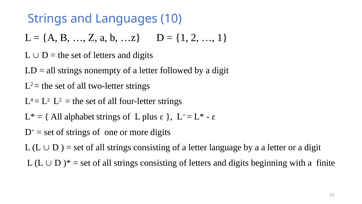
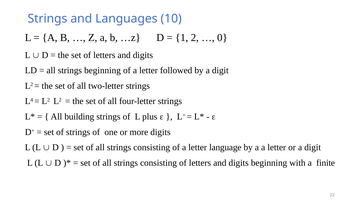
1 at (222, 38): 1 -> 0
strings nonempty: nonempty -> beginning
alphabet: alphabet -> building
